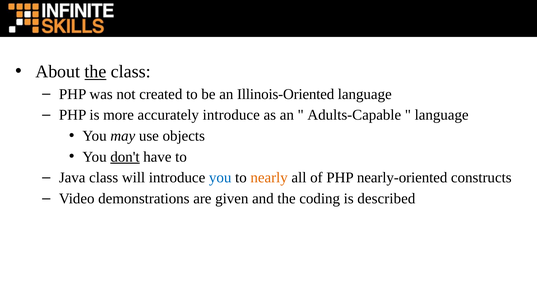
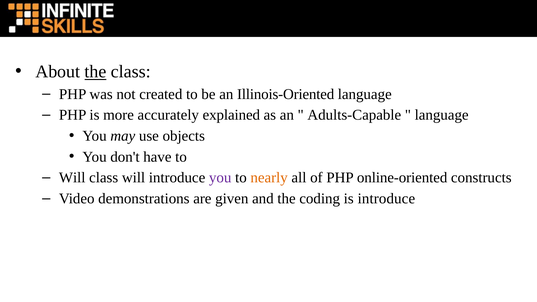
accurately introduce: introduce -> explained
don't underline: present -> none
Java at (72, 178): Java -> Will
you at (220, 178) colour: blue -> purple
nearly-oriented: nearly-oriented -> online-oriented
is described: described -> introduce
